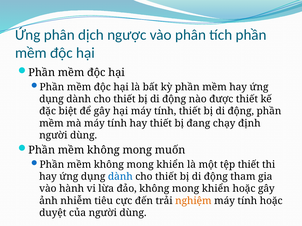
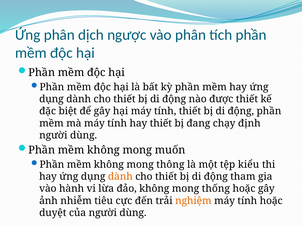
mềm không mong khiển: khiển -> thông
tệp thiết: thiết -> kiểu
dành at (120, 177) colour: blue -> orange
đảo không mong khiển: khiển -> thống
